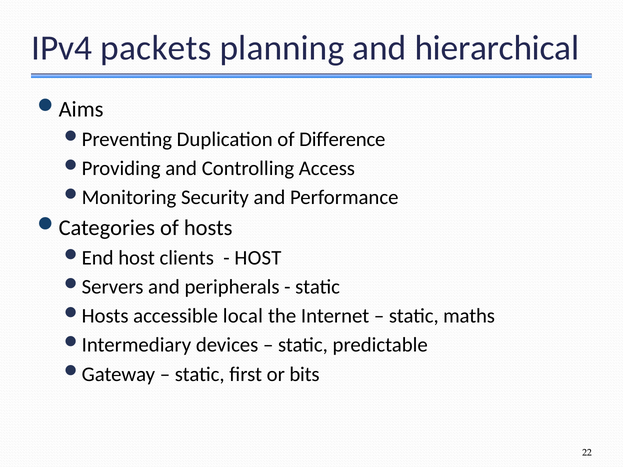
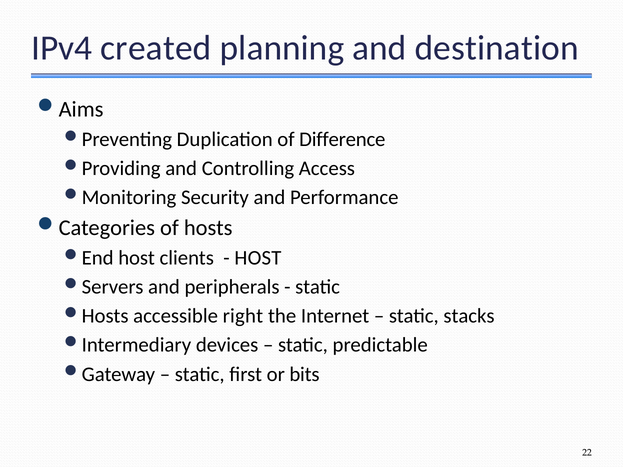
packets: packets -> created
hierarchical: hierarchical -> destination
local: local -> right
maths: maths -> stacks
